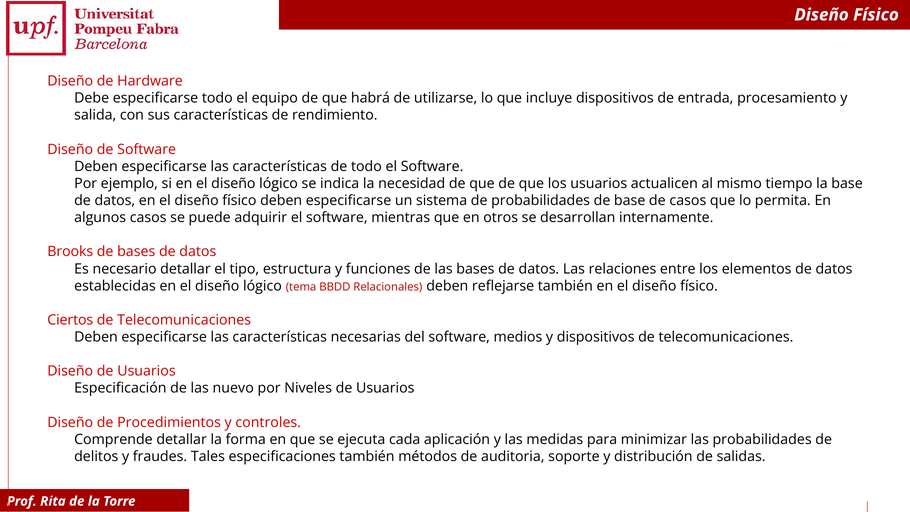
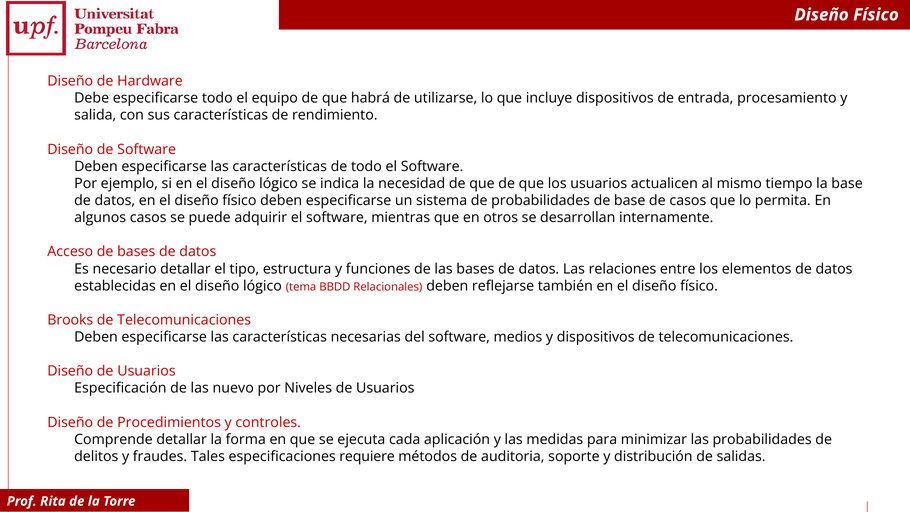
Brooks: Brooks -> Acceso
Ciertos: Ciertos -> Brooks
especificaciones también: también -> requiere
